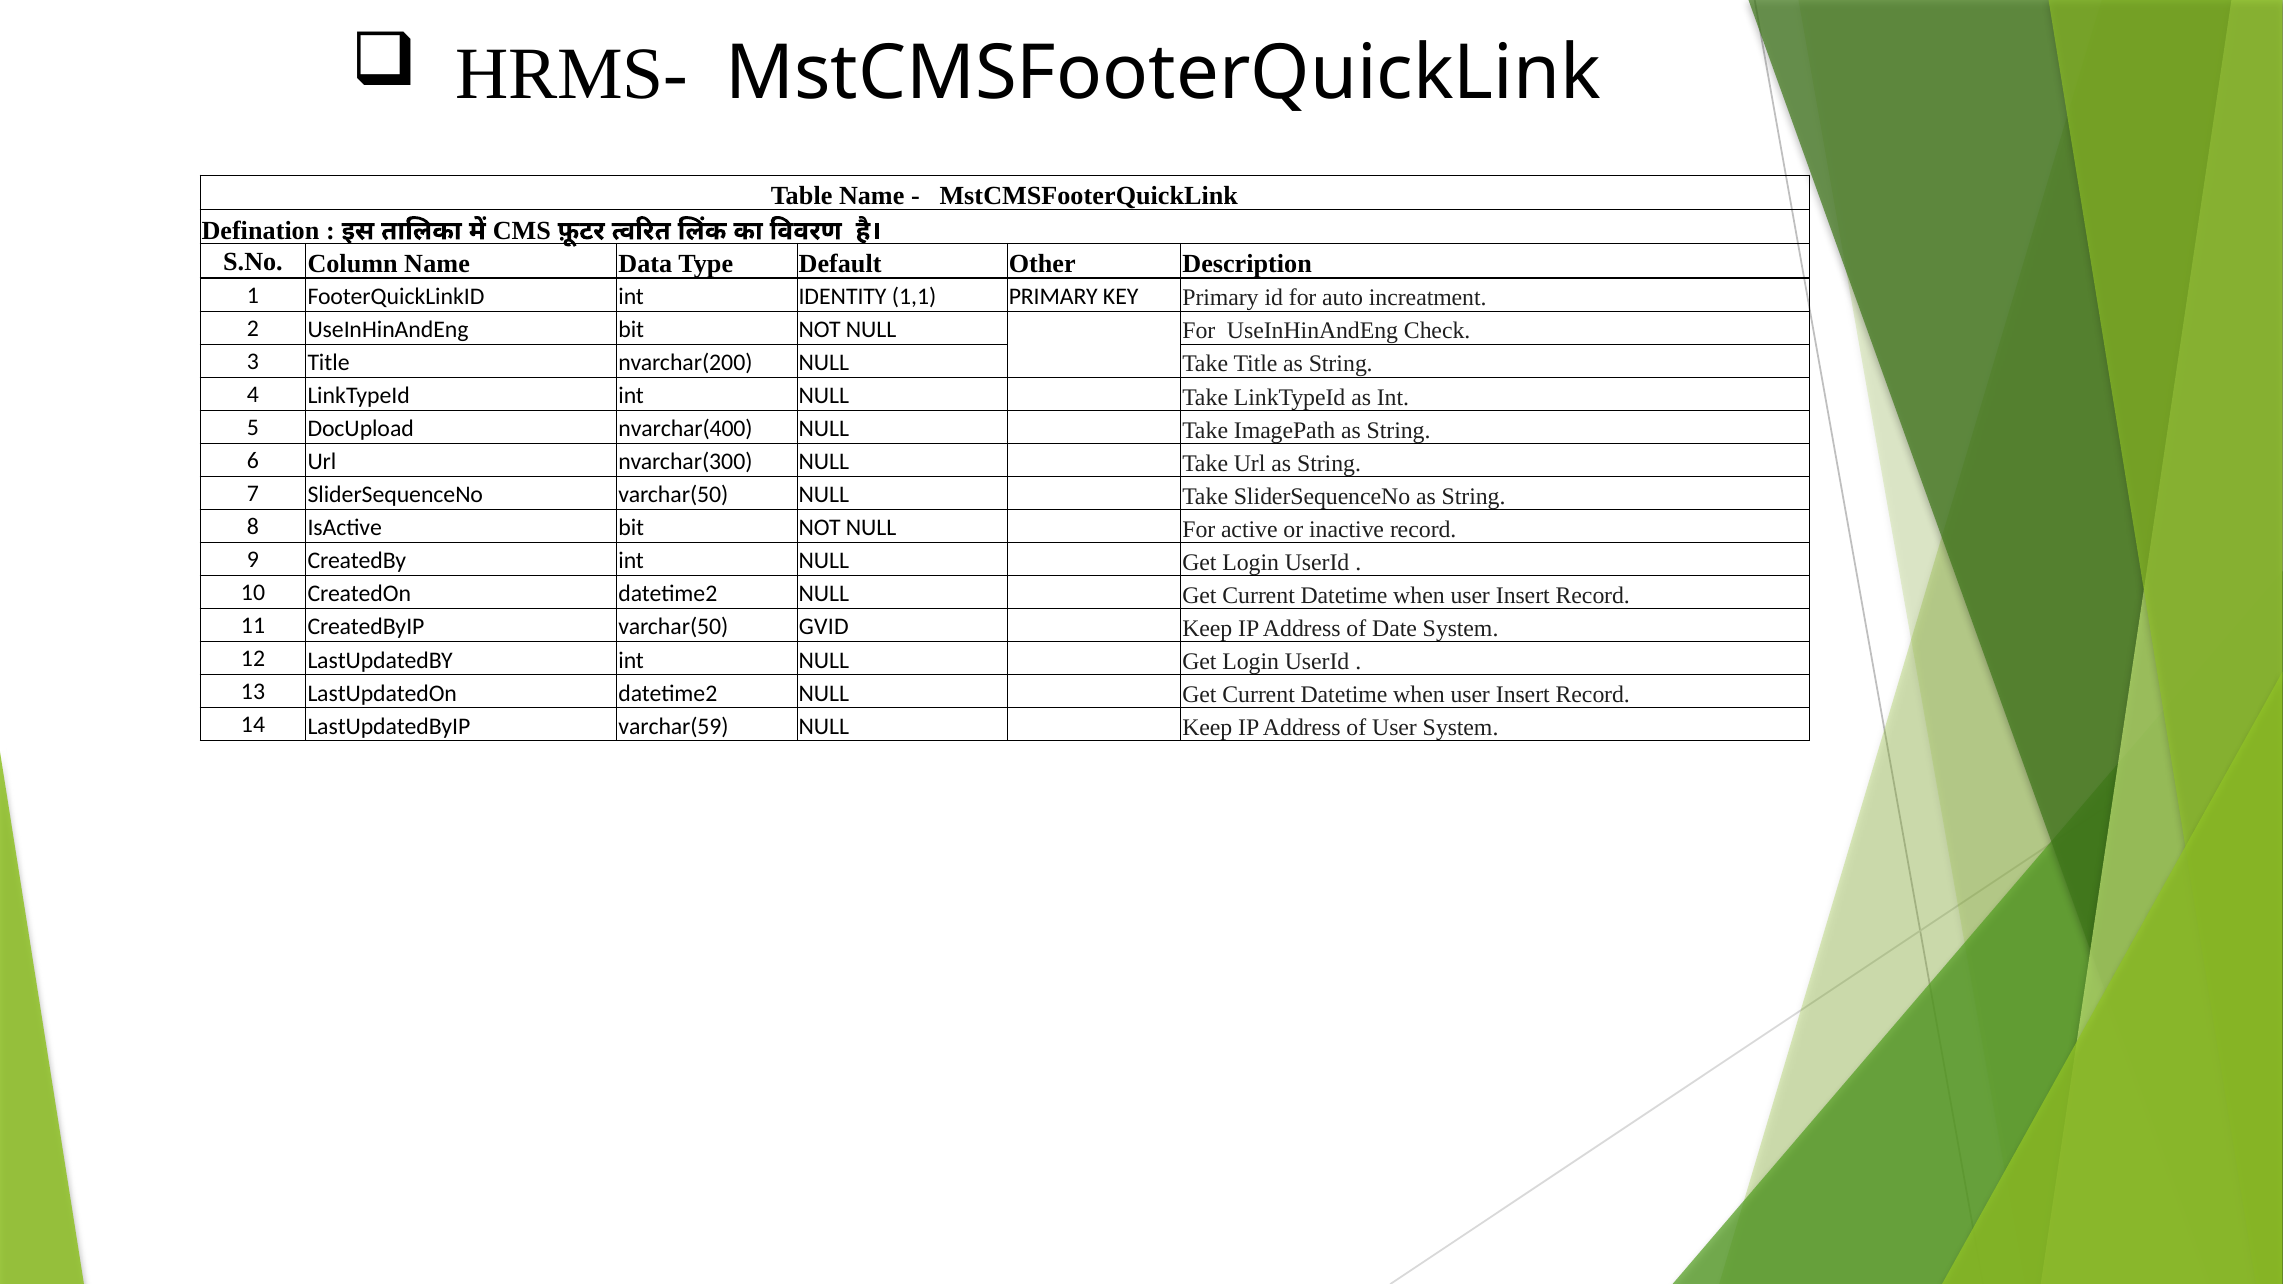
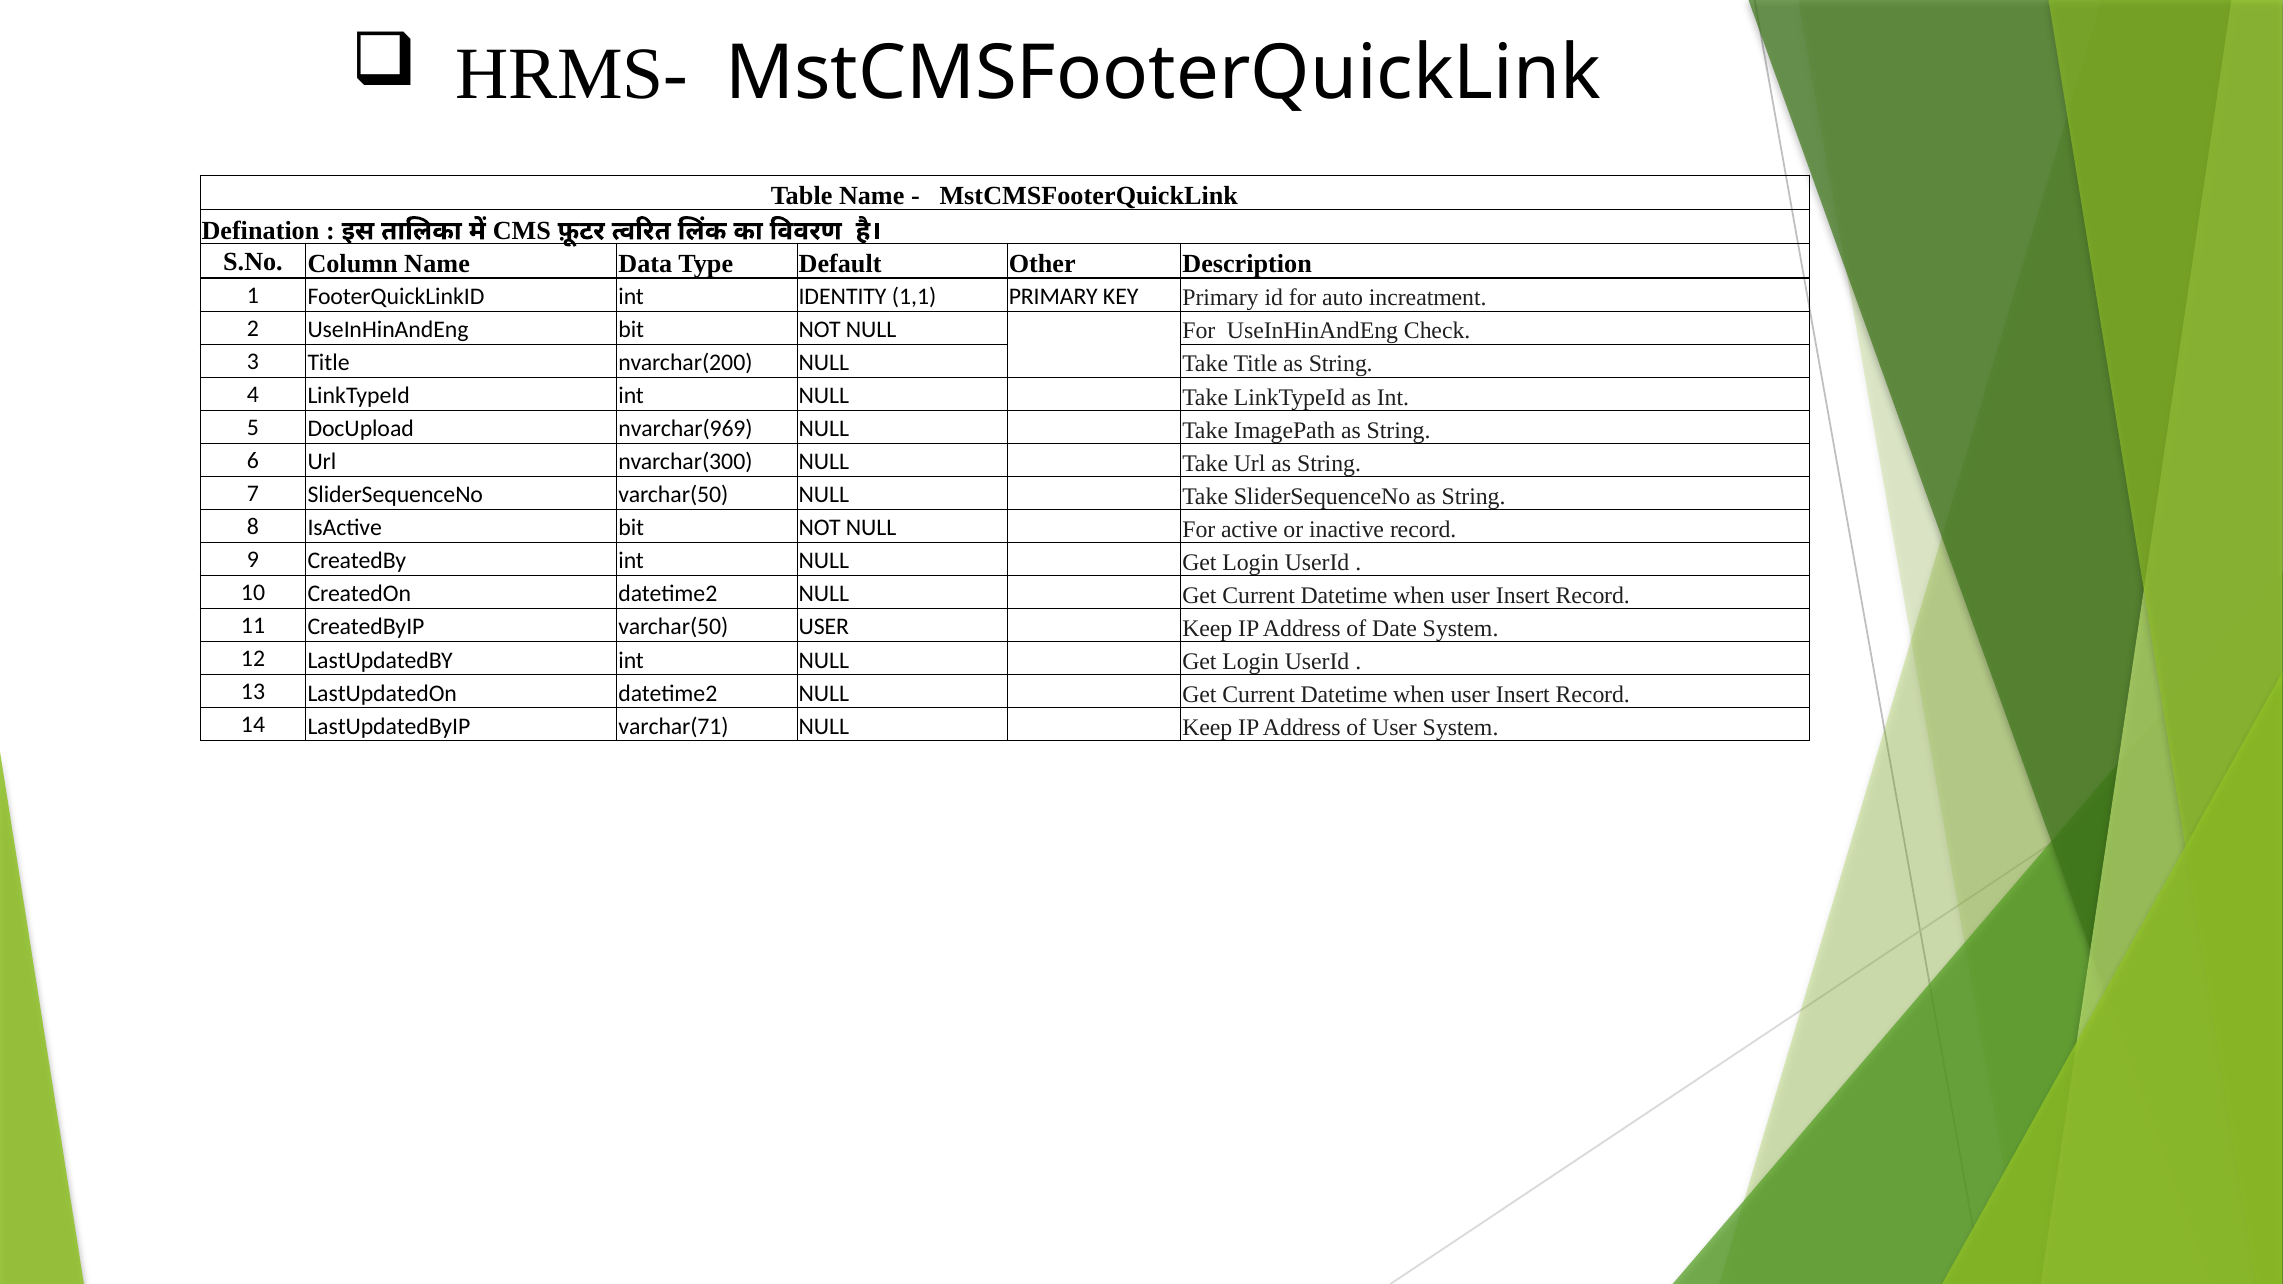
nvarchar(400: nvarchar(400 -> nvarchar(969
varchar(50 GVID: GVID -> USER
varchar(59: varchar(59 -> varchar(71
